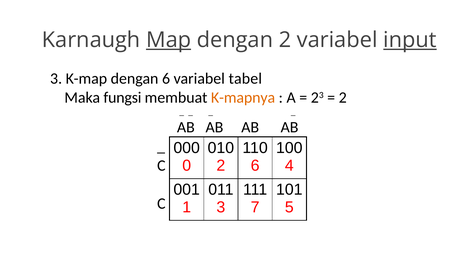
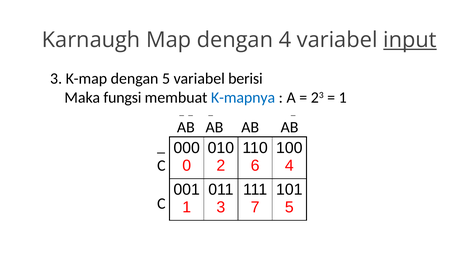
Map underline: present -> none
dengan 2: 2 -> 4
dengan 6: 6 -> 5
tabel: tabel -> berisi
K-mapnya colour: orange -> blue
2 at (343, 97): 2 -> 1
